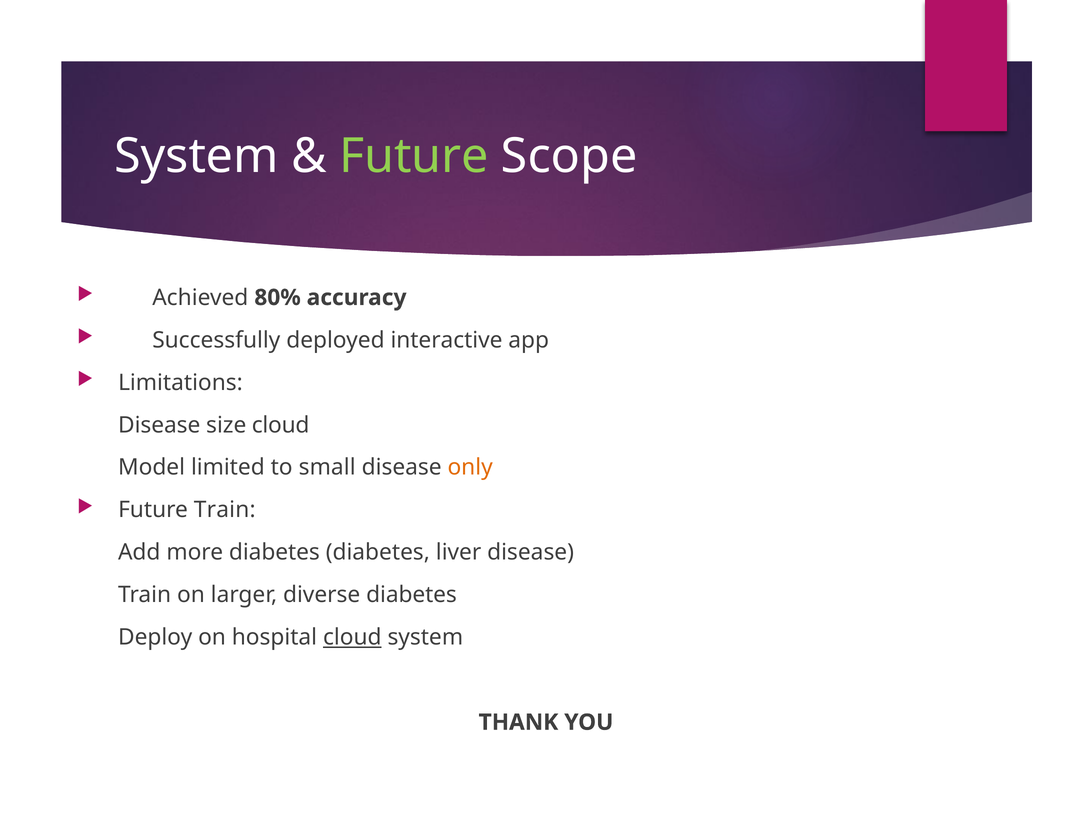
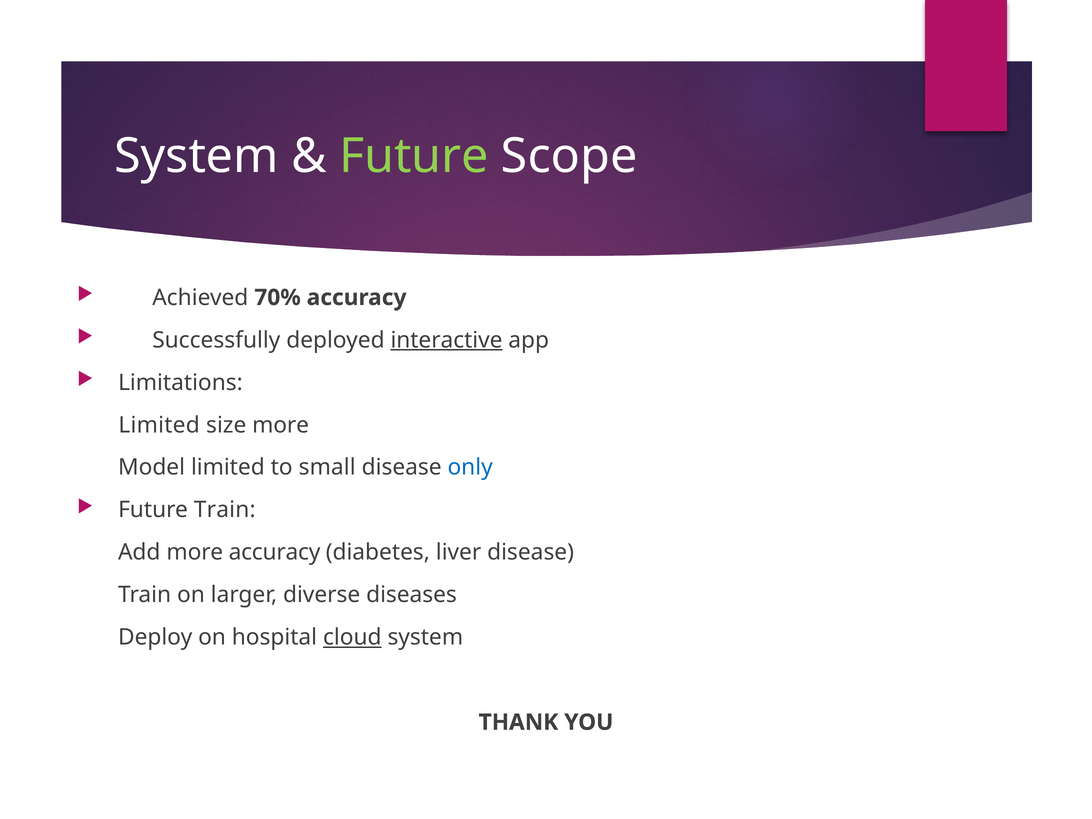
80%: 80% -> 70%
interactive underline: none -> present
Disease at (159, 425): Disease -> Limited
size cloud: cloud -> more
only colour: orange -> blue
more diabetes: diabetes -> accuracy
diverse diabetes: diabetes -> diseases
